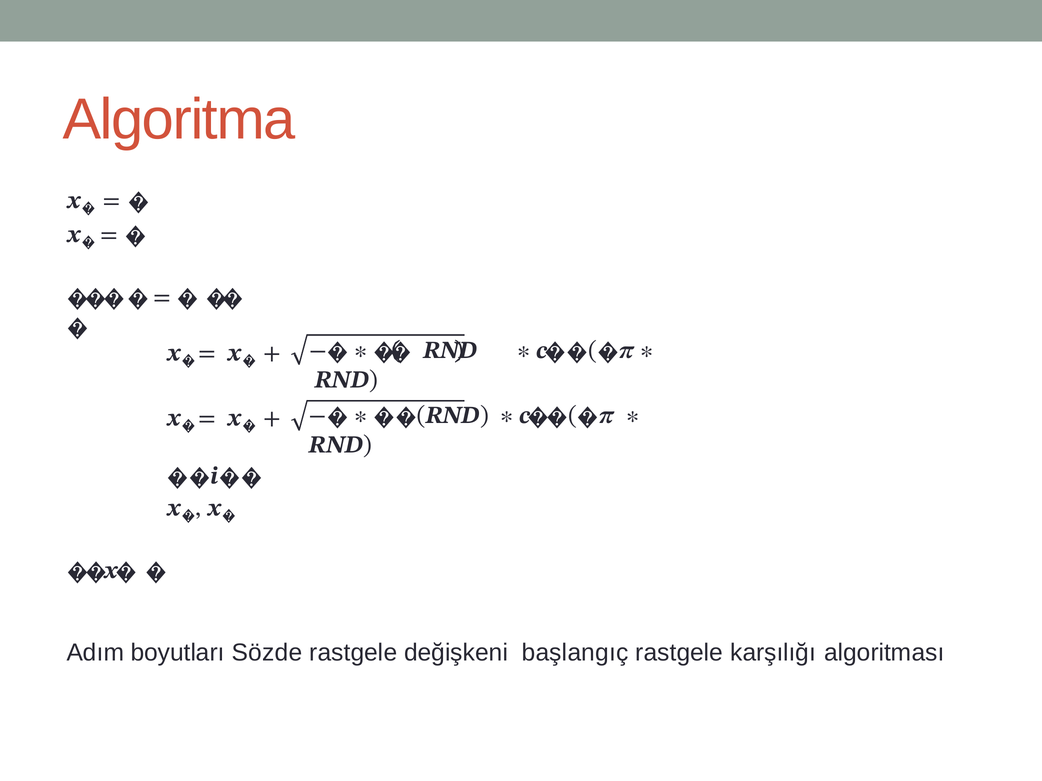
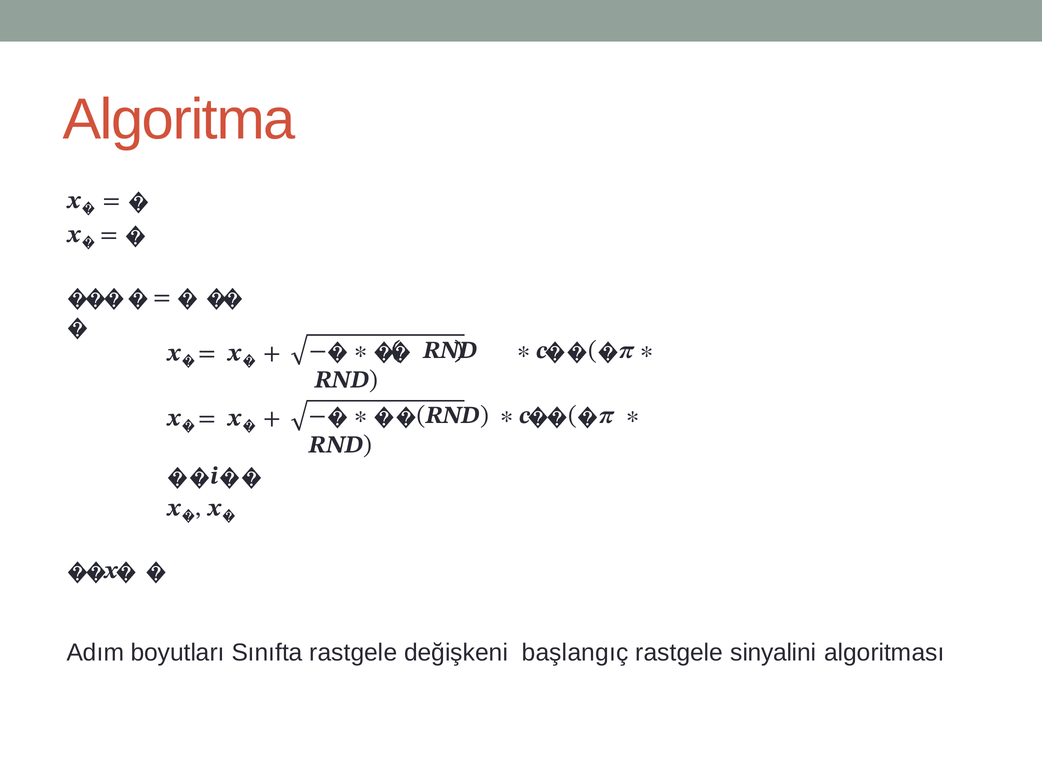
Sözde: Sözde -> Sınıfta
karşılığı: karşılığı -> sinyalini
